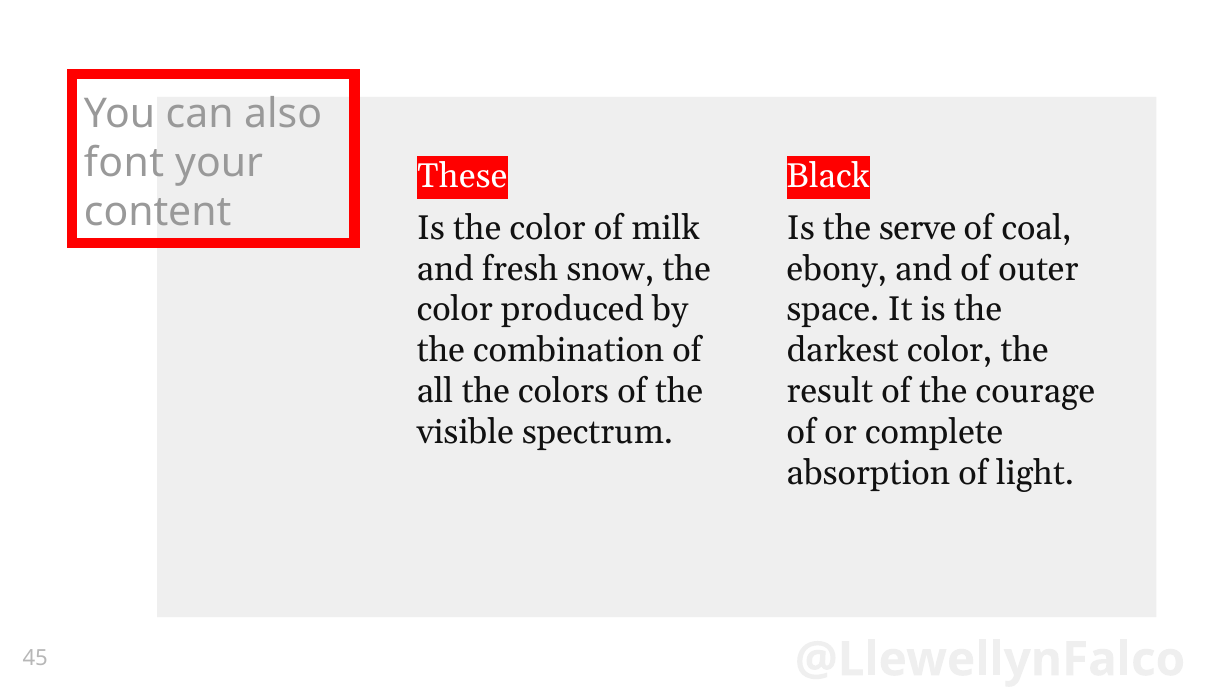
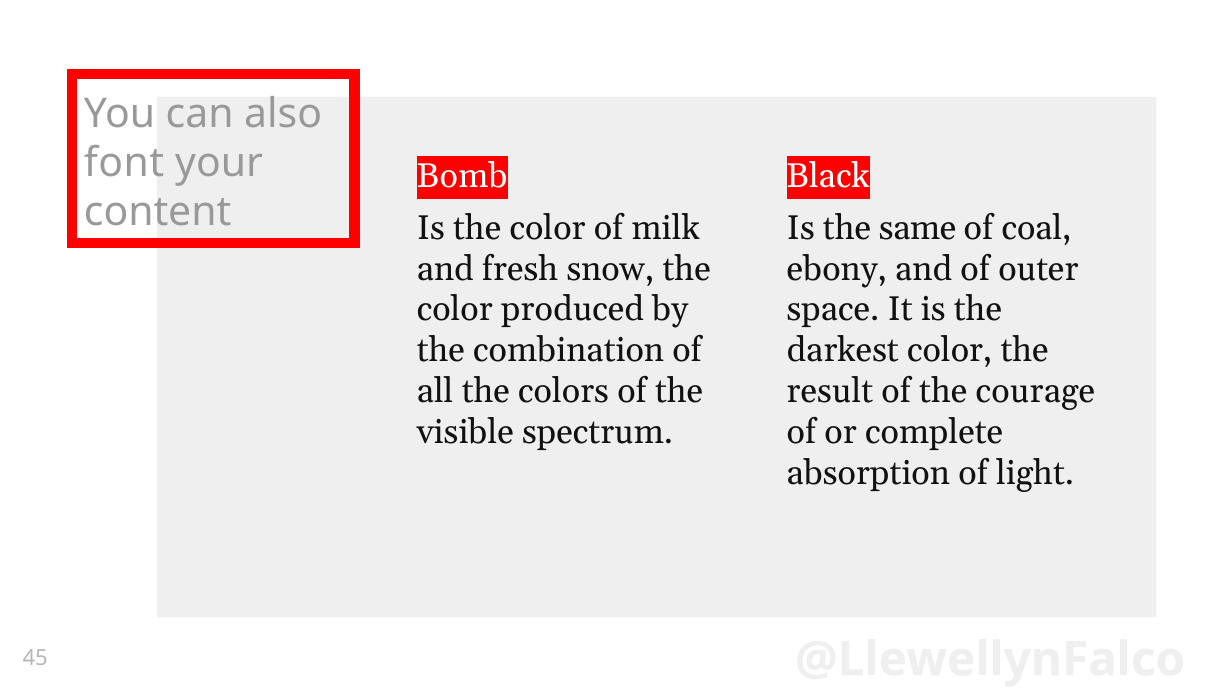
These: These -> Bomb
serve: serve -> same
